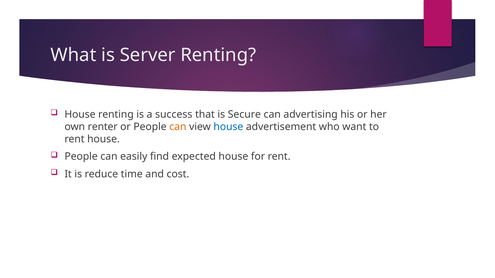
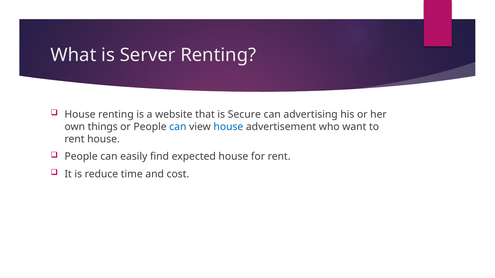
success: success -> website
renter: renter -> things
can at (178, 127) colour: orange -> blue
